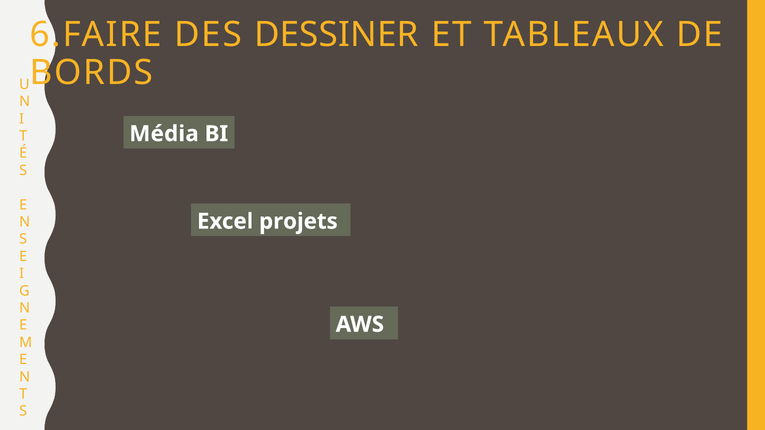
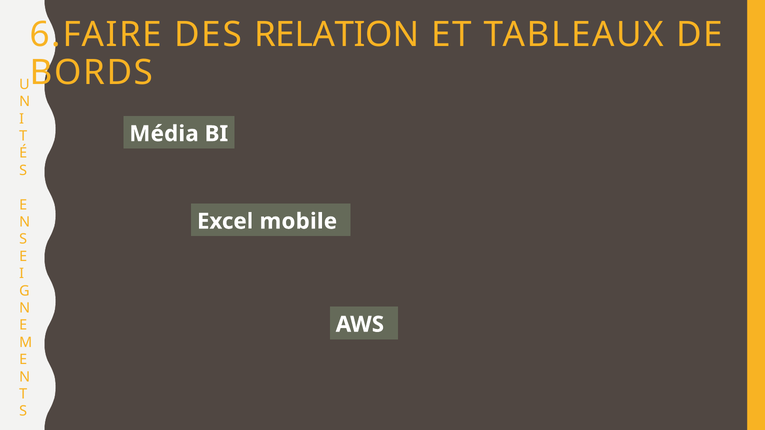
DESSINER: DESSINER -> RELATION
projets: projets -> mobile
